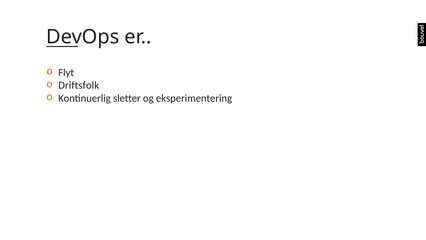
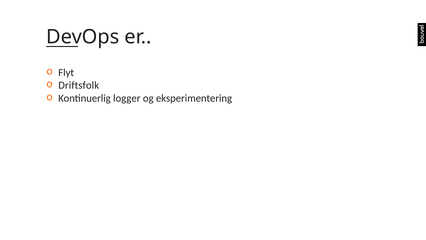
sletter: sletter -> logger
